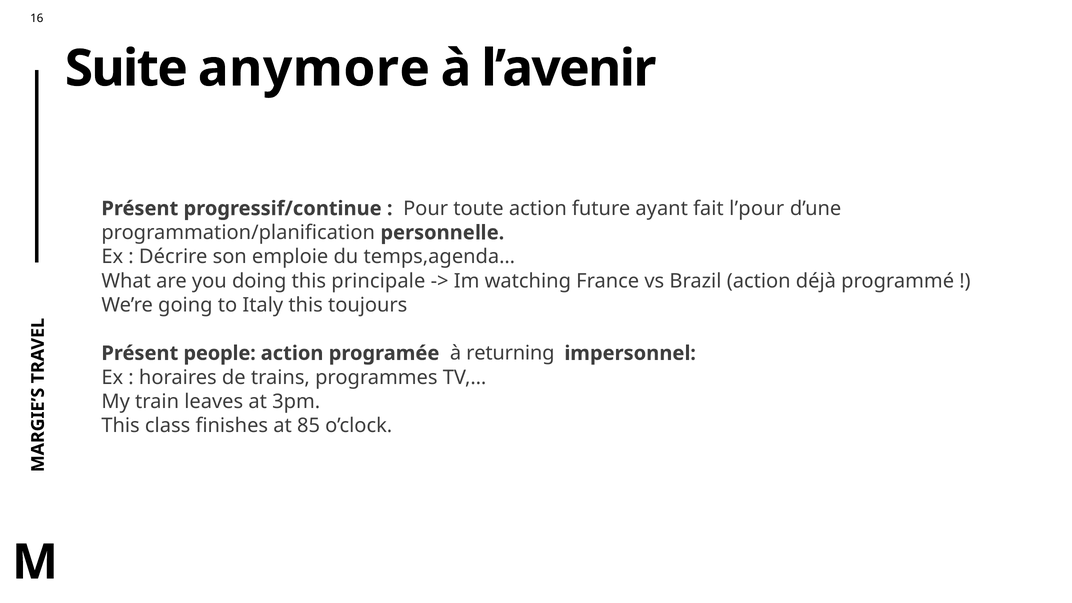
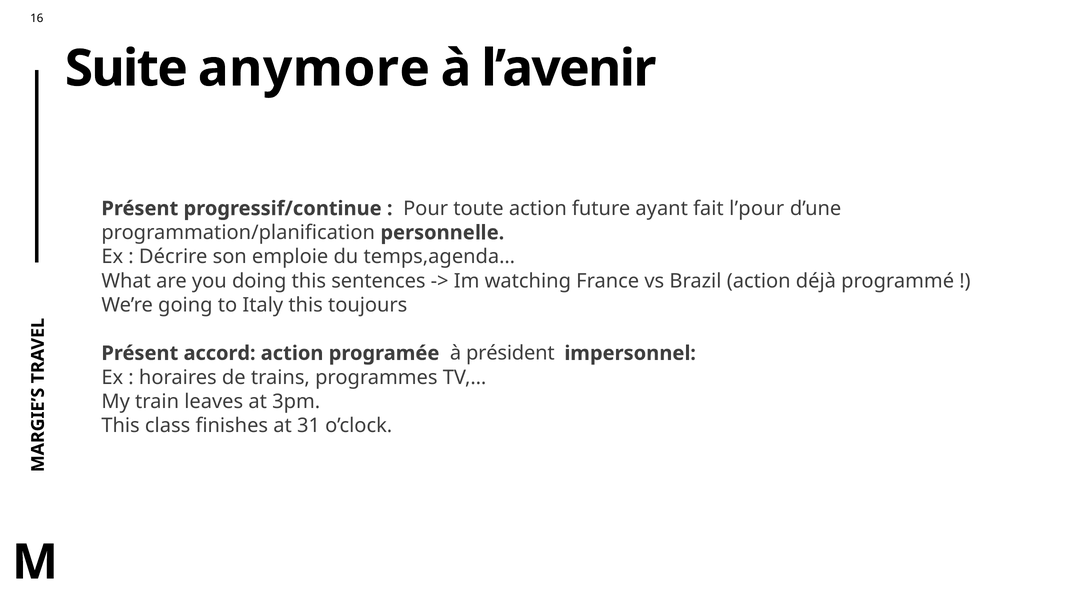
principale: principale -> sentences
people: people -> accord
returning: returning -> président
85: 85 -> 31
